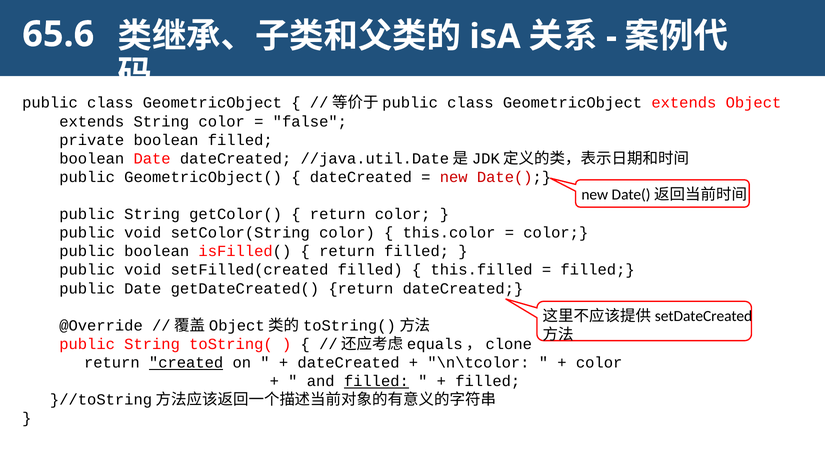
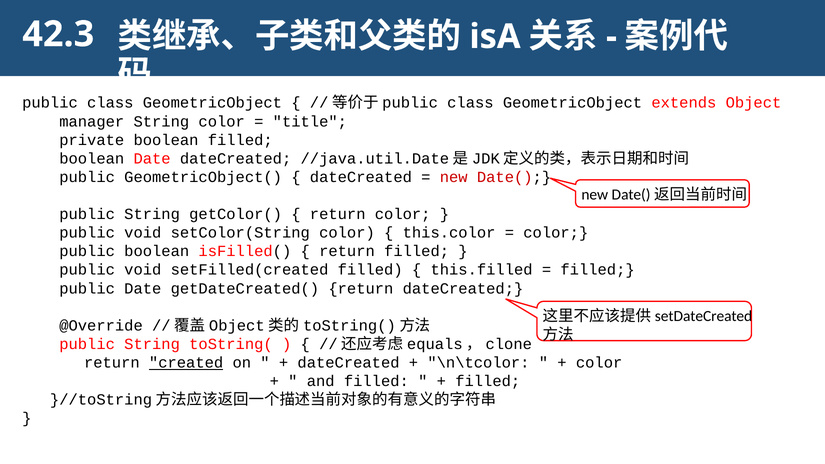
65.6: 65.6 -> 42.3
extends at (92, 121): extends -> manager
false: false -> title
filled at (376, 381) underline: present -> none
